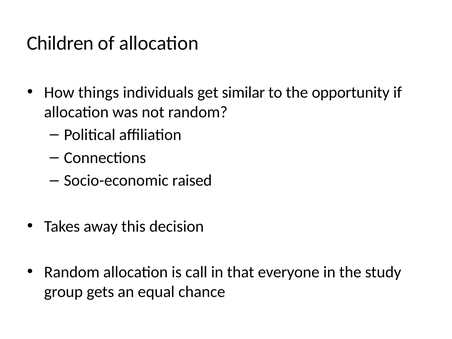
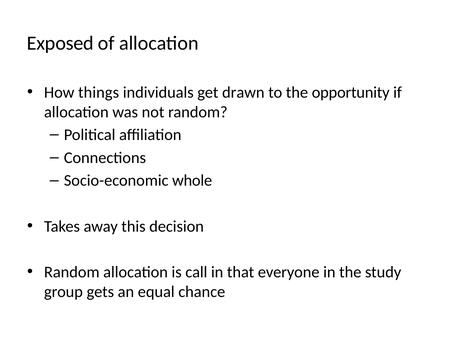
Children: Children -> Exposed
similar: similar -> drawn
raised: raised -> whole
